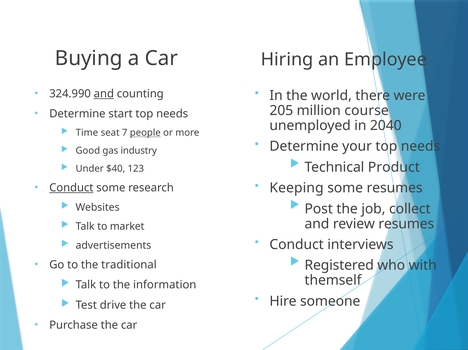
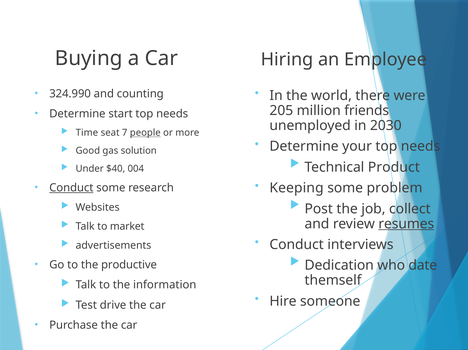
and at (104, 94) underline: present -> none
course: course -> friends
2040: 2040 -> 2030
industry: industry -> solution
123: 123 -> 004
some resumes: resumes -> problem
resumes at (406, 223) underline: none -> present
Registered: Registered -> Dedication
with: with -> date
traditional: traditional -> productive
